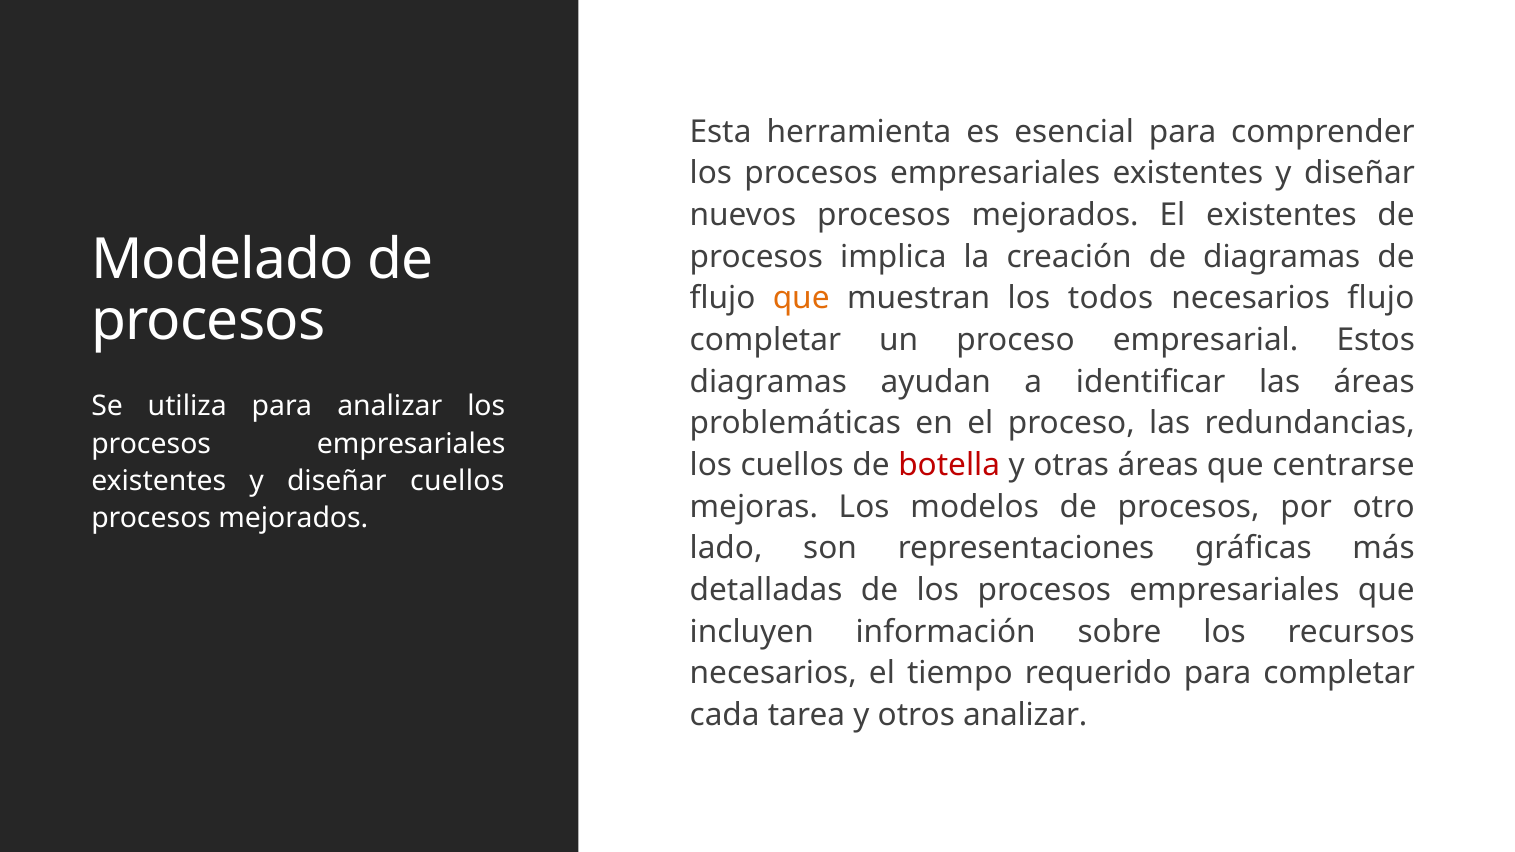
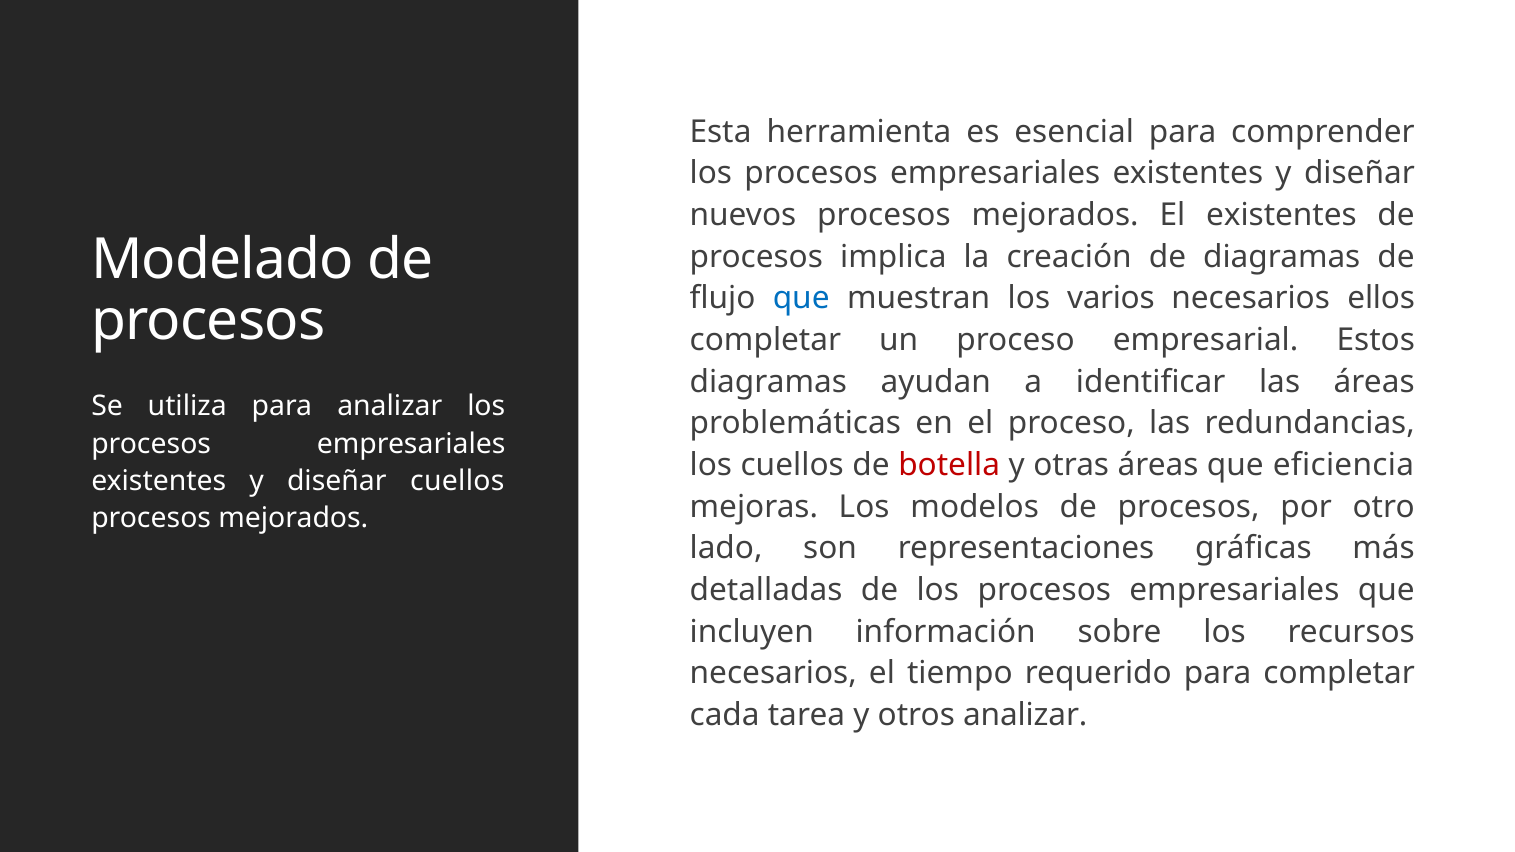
que at (801, 298) colour: orange -> blue
todos: todos -> varios
necesarios flujo: flujo -> ellos
centrarse: centrarse -> eficiencia
